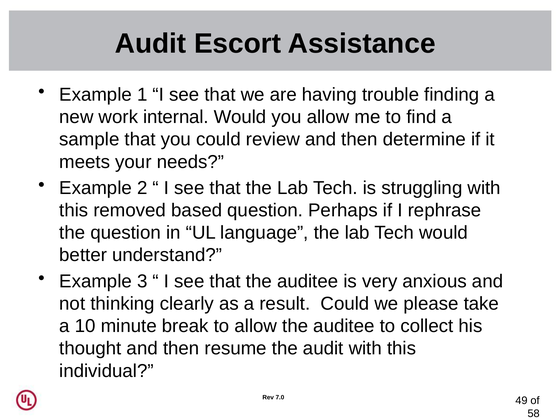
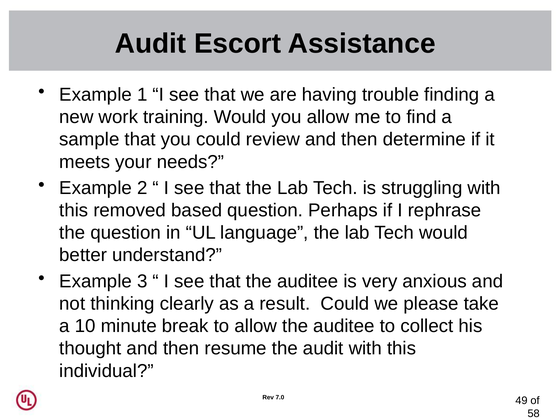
internal: internal -> training
